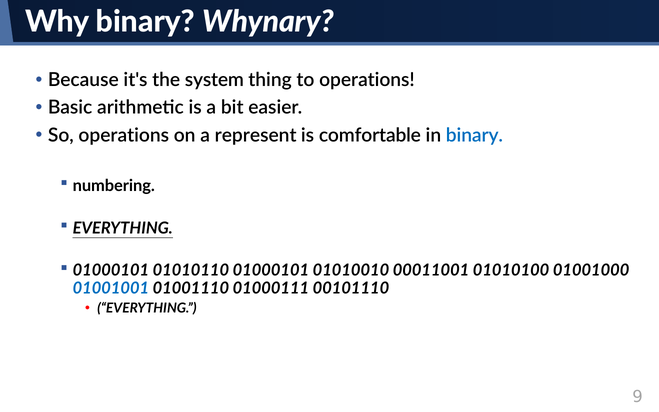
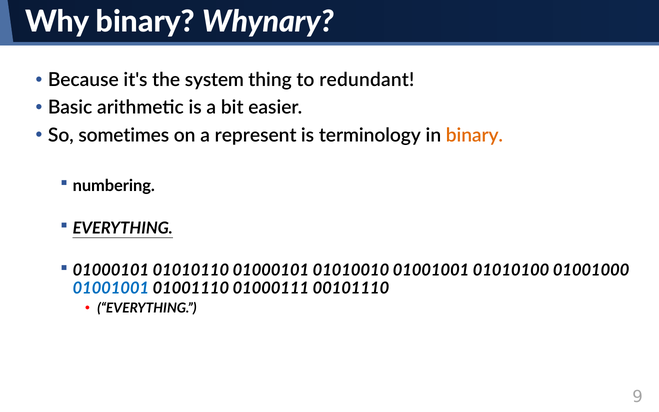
to operations: operations -> redundant
So operations: operations -> sometimes
comfortable: comfortable -> terminology
binary at (474, 135) colour: blue -> orange
01010010 00011001: 00011001 -> 01001001
